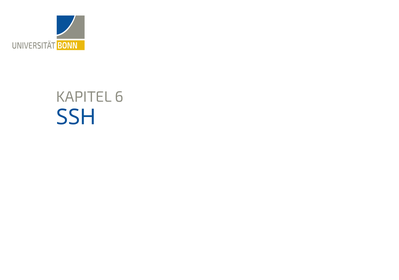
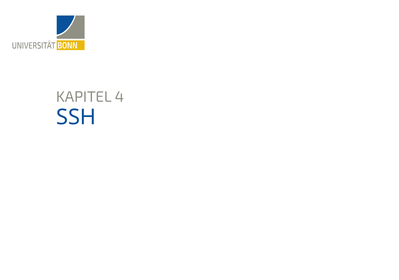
6: 6 -> 4
